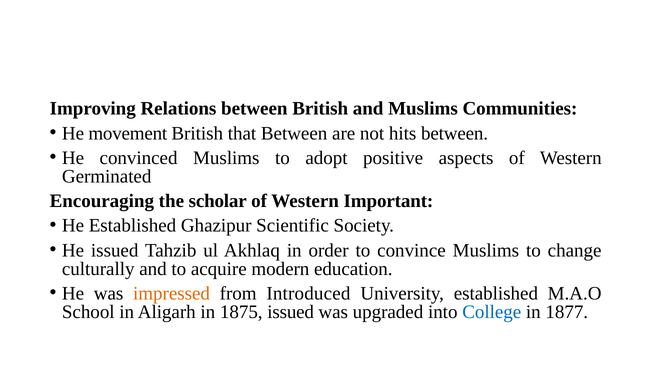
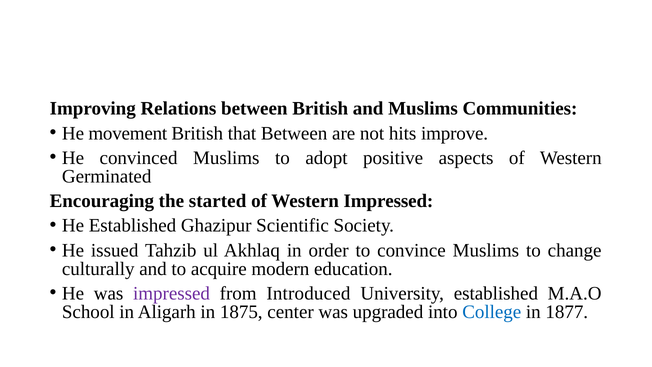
hits between: between -> improve
scholar: scholar -> started
Western Important: Important -> Impressed
impressed at (172, 293) colour: orange -> purple
1875 issued: issued -> center
